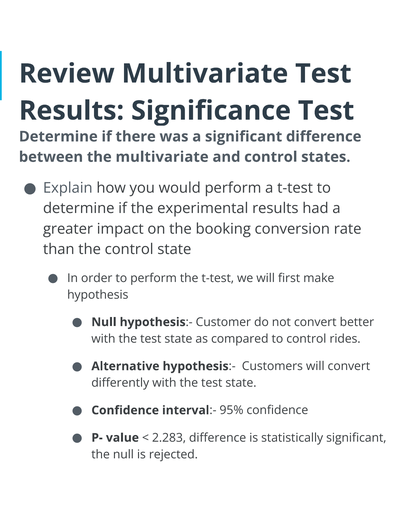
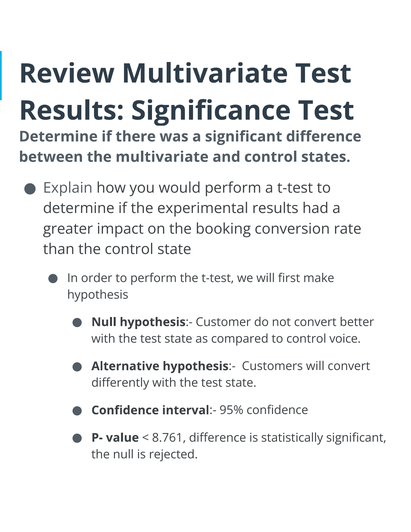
rides: rides -> voice
2.283: 2.283 -> 8.761
